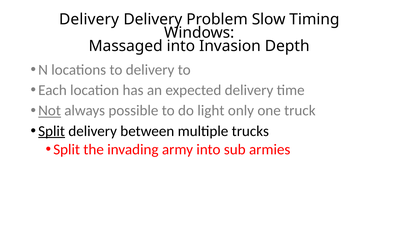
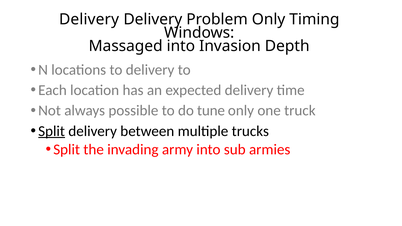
Problem Slow: Slow -> Only
Not underline: present -> none
light: light -> tune
